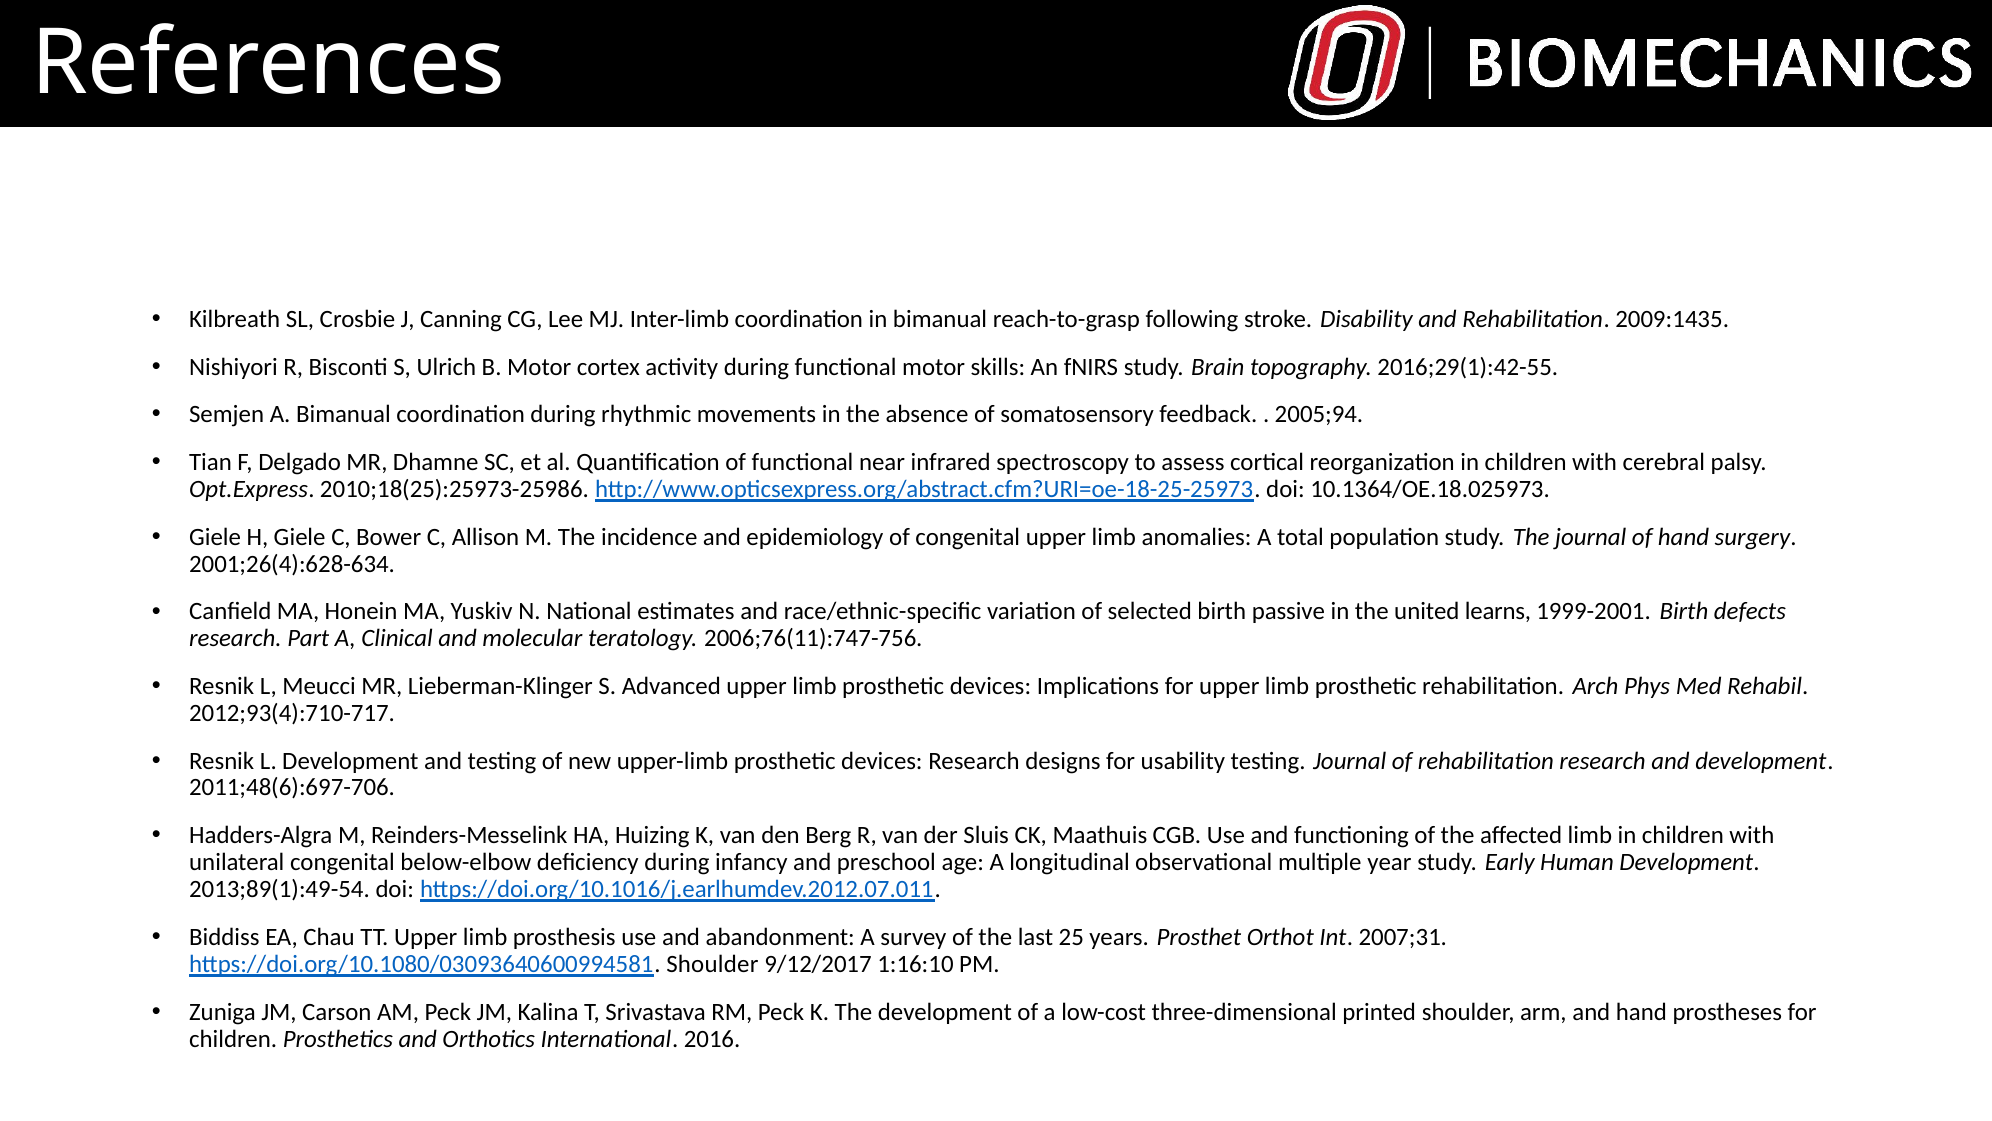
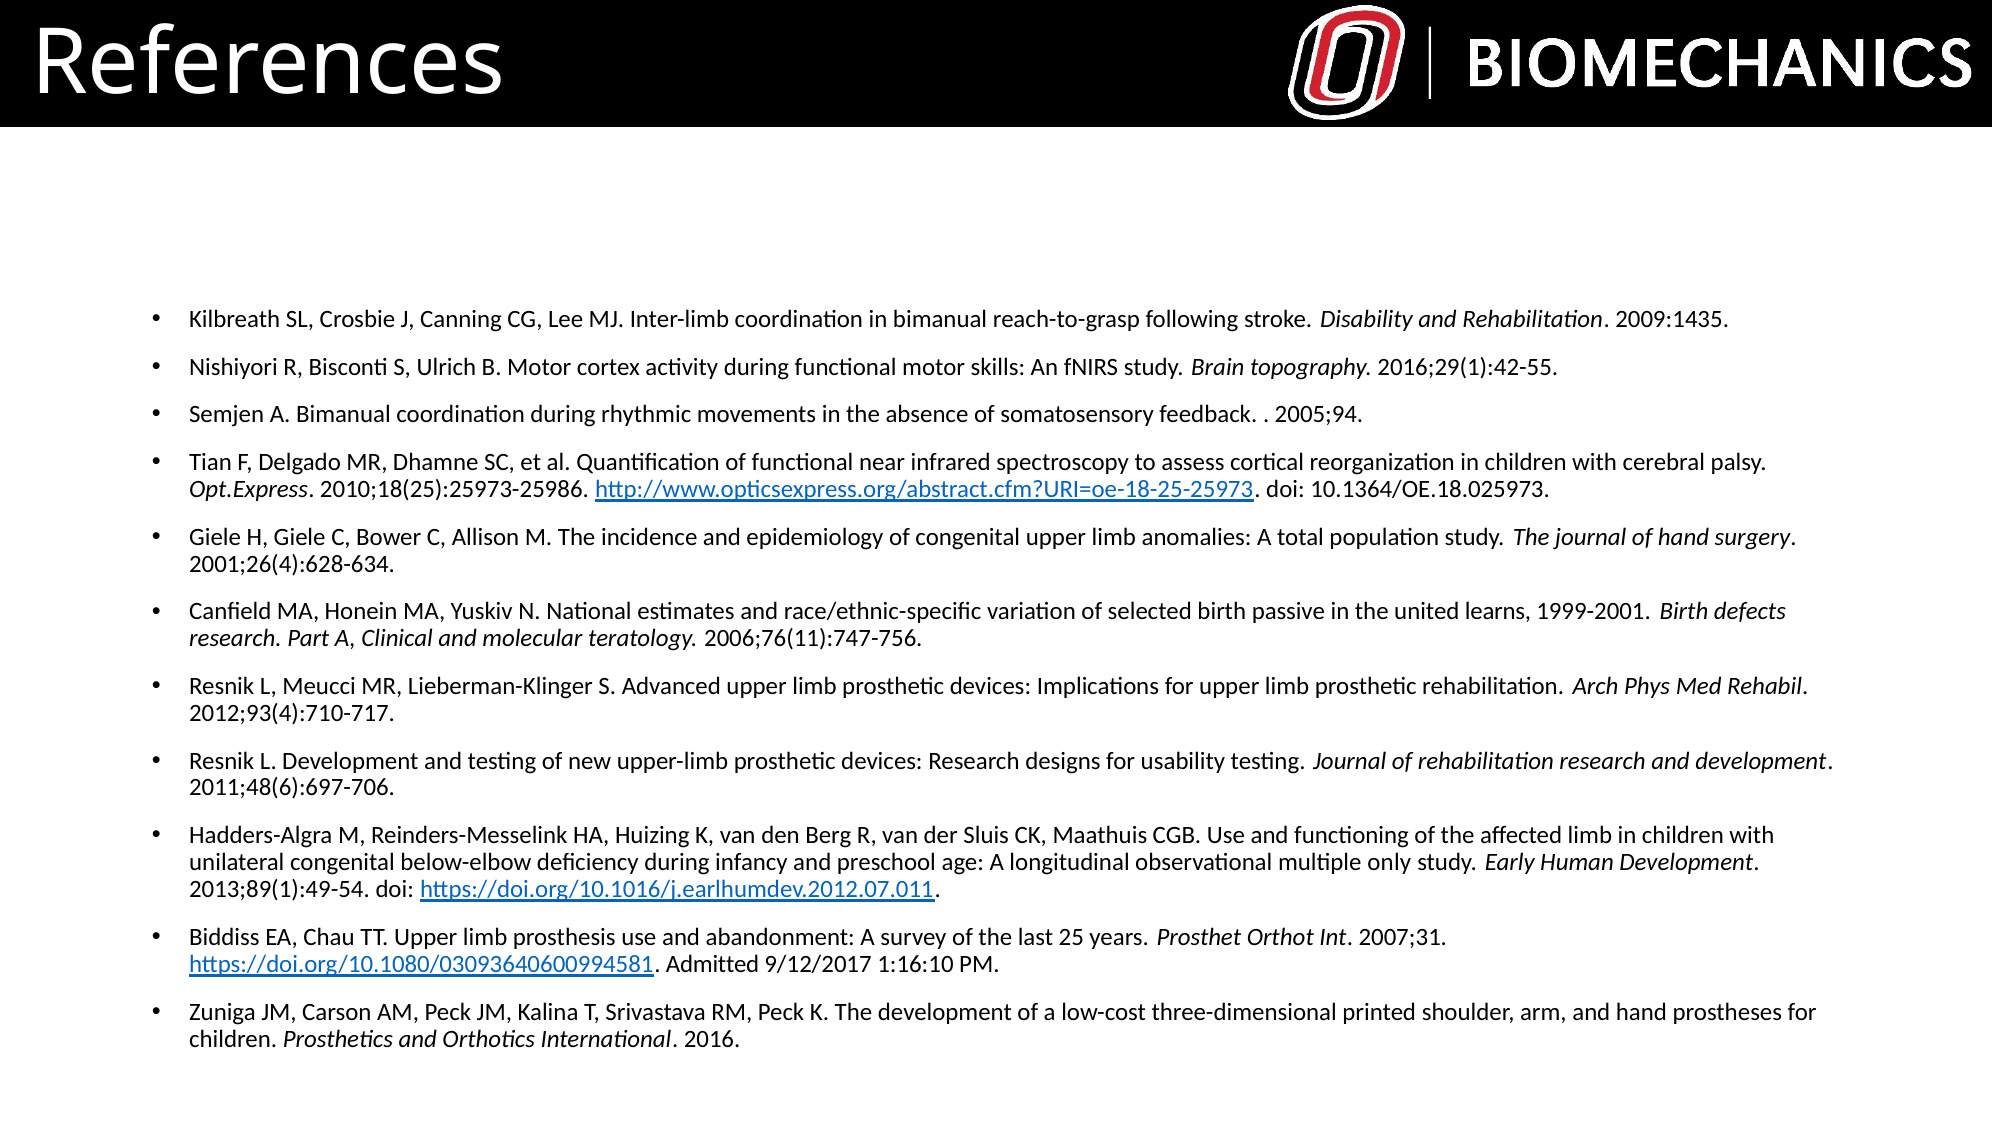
year: year -> only
https://doi.org/10.1080/03093640600994581 Shoulder: Shoulder -> Admitted
